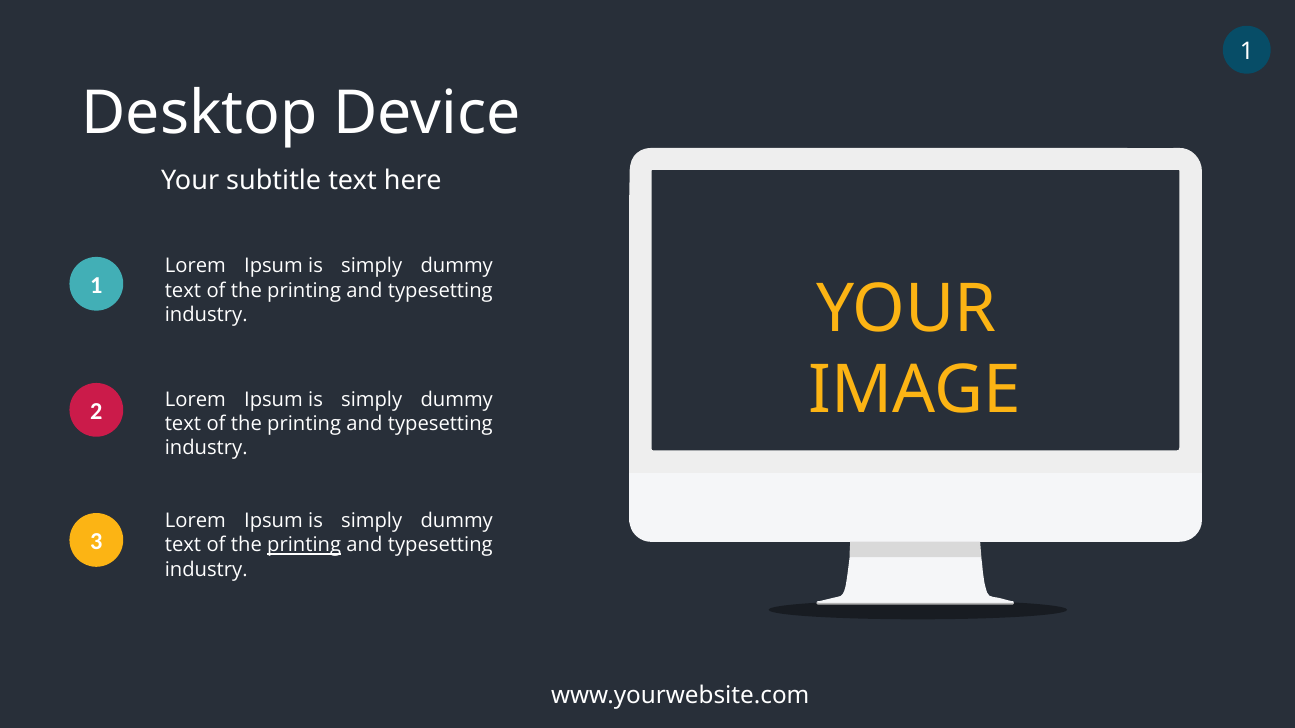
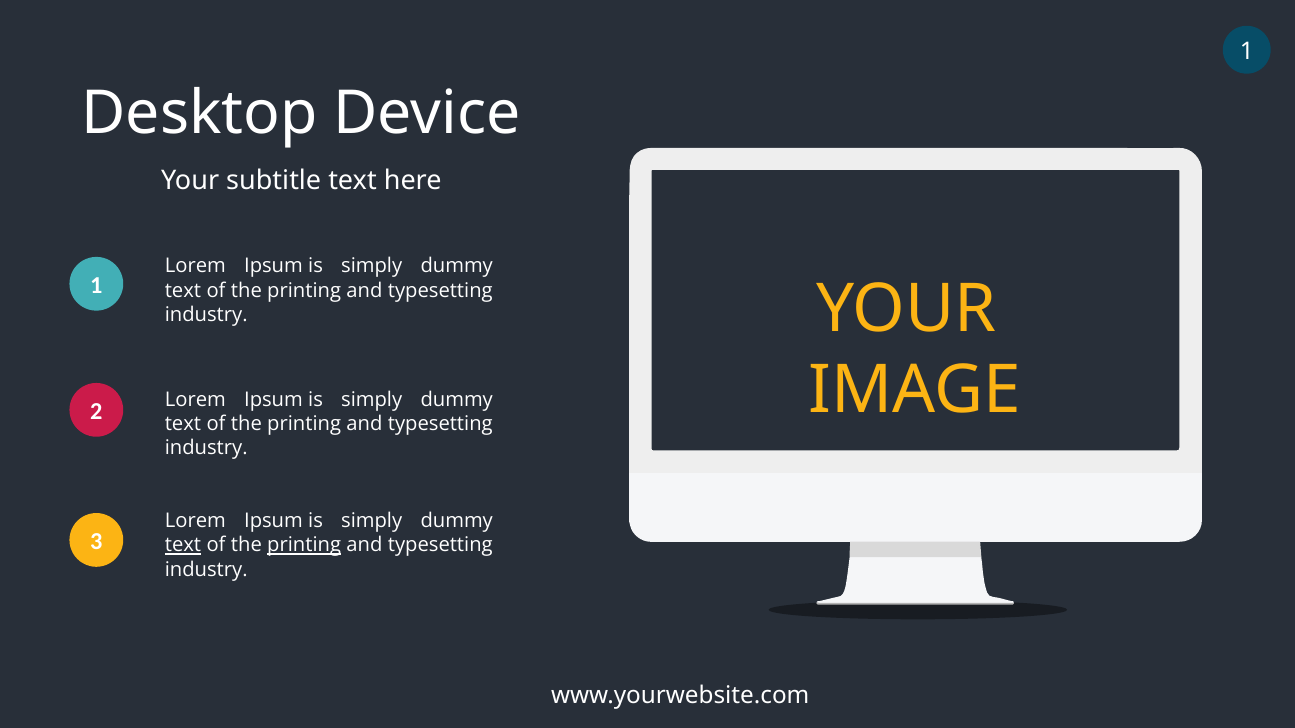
text at (183, 546) underline: none -> present
